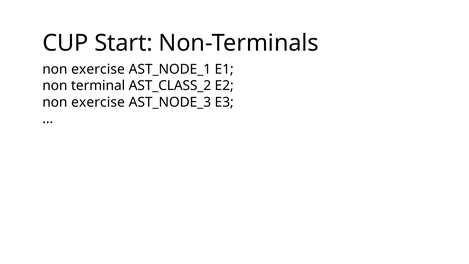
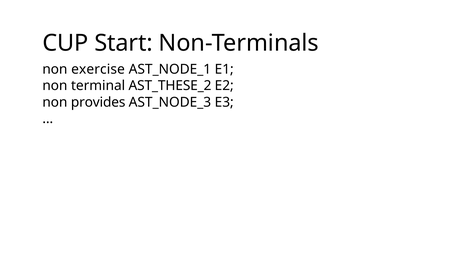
AST_CLASS_2: AST_CLASS_2 -> AST_THESE_2
exercise at (98, 102): exercise -> provides
